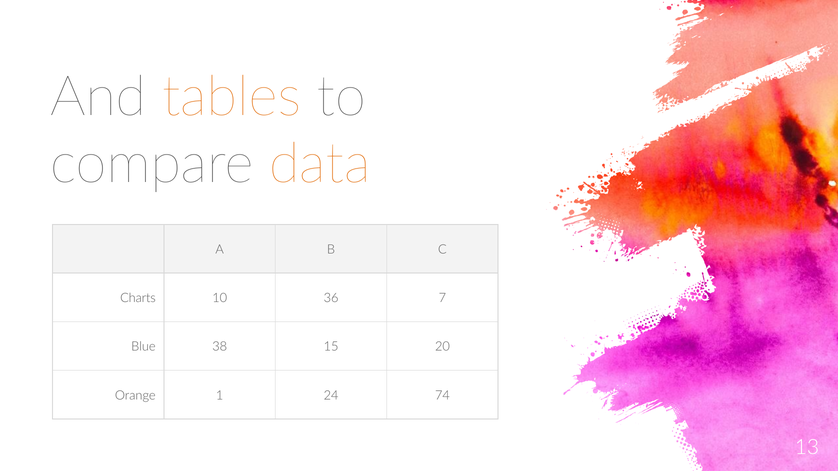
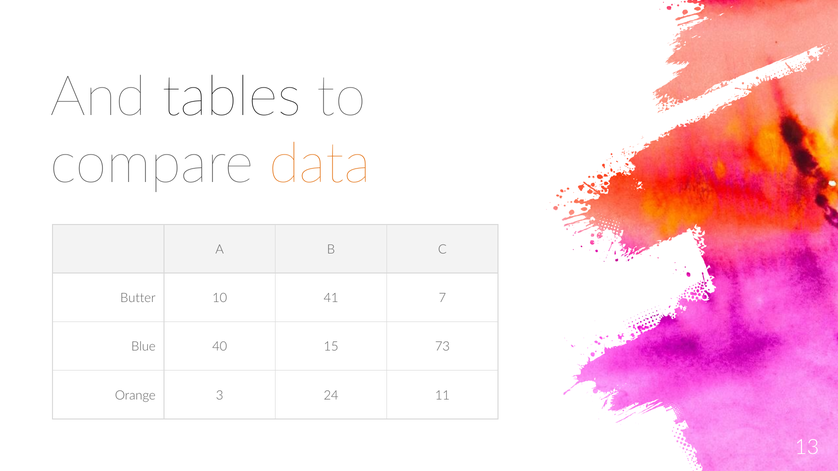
tables colour: orange -> black
Charts: Charts -> Butter
36: 36 -> 41
38: 38 -> 40
20: 20 -> 73
1: 1 -> 3
74: 74 -> 11
